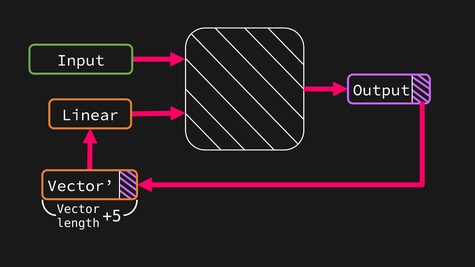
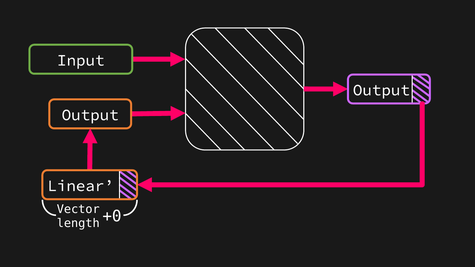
Linear at (90, 115): Linear -> Output
Vector at (81, 186): Vector -> Linear
+5: +5 -> +0
